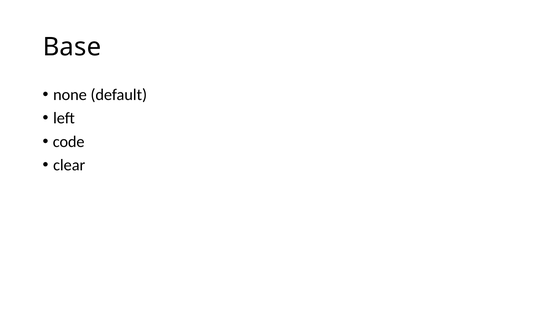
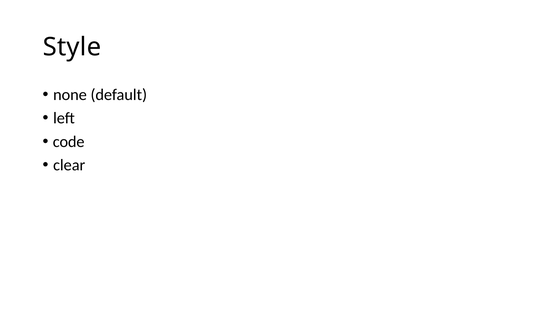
Base: Base -> Style
